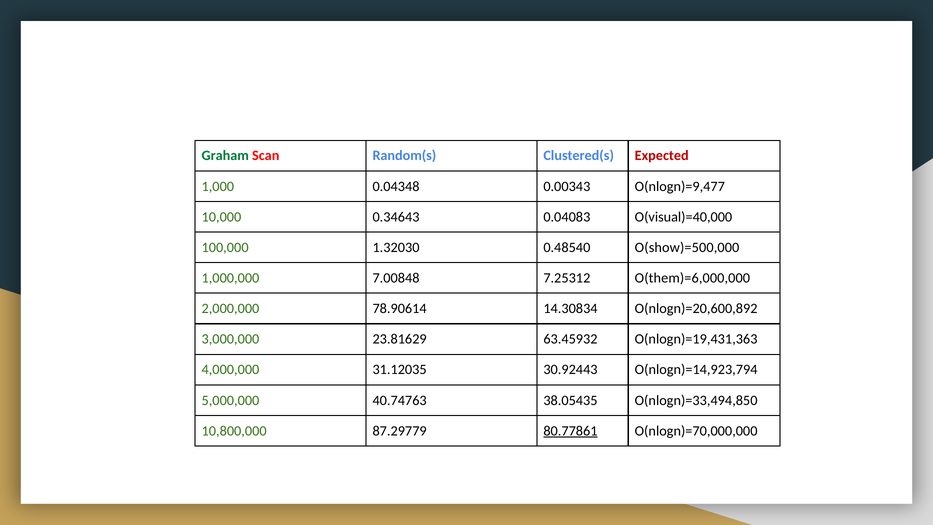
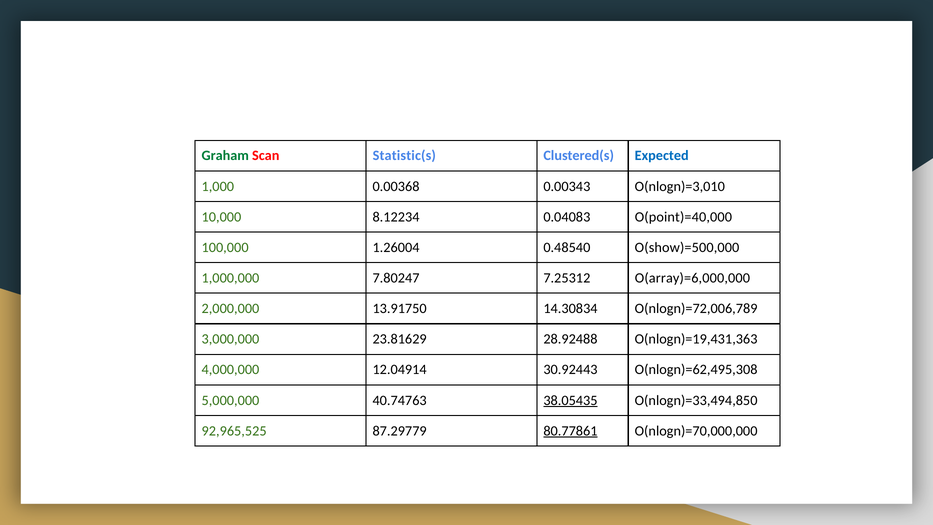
Random(s: Random(s -> Statistic(s
Expected colour: red -> blue
0.04348: 0.04348 -> 0.00368
O(nlogn)=9,477: O(nlogn)=9,477 -> O(nlogn)=3,010
0.34643: 0.34643 -> 8.12234
O(visual)=40,000: O(visual)=40,000 -> O(point)=40,000
1.32030: 1.32030 -> 1.26004
7.00848: 7.00848 -> 7.80247
O(them)=6,000,000: O(them)=6,000,000 -> O(array)=6,000,000
78.90614: 78.90614 -> 13.91750
O(nlogn)=20,600,892: O(nlogn)=20,600,892 -> O(nlogn)=72,006,789
63.45932: 63.45932 -> 28.92488
31.12035: 31.12035 -> 12.04914
O(nlogn)=14,923,794: O(nlogn)=14,923,794 -> O(nlogn)=62,495,308
38.05435 underline: none -> present
10,800,000: 10,800,000 -> 92,965,525
